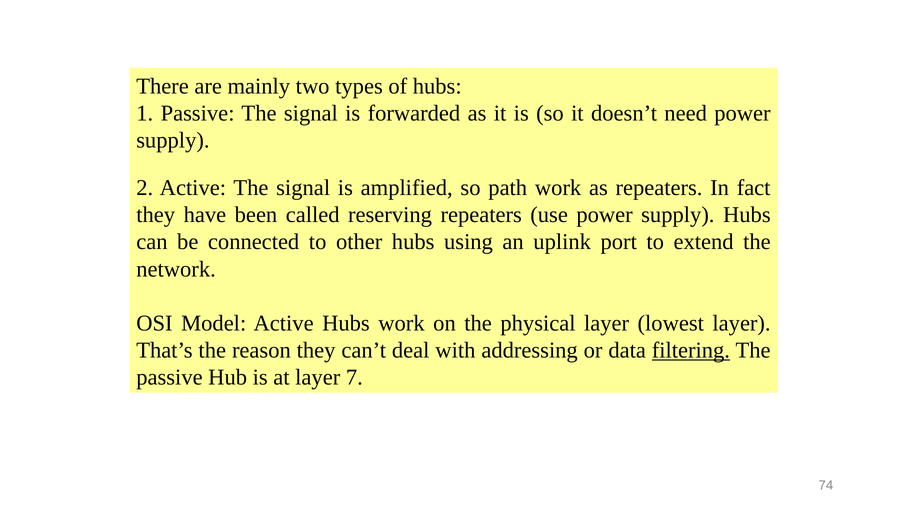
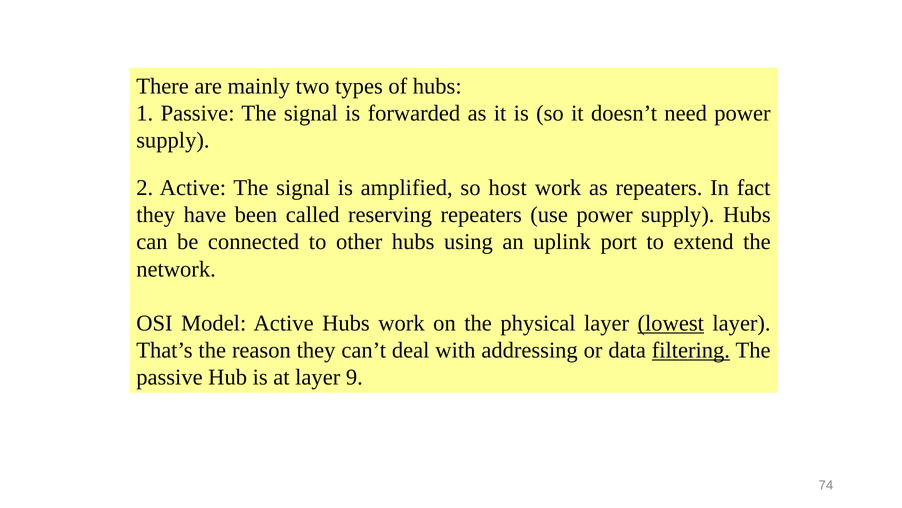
path: path -> host
lowest underline: none -> present
7: 7 -> 9
